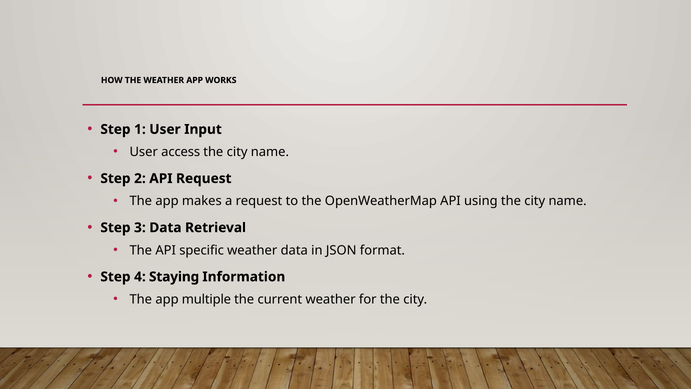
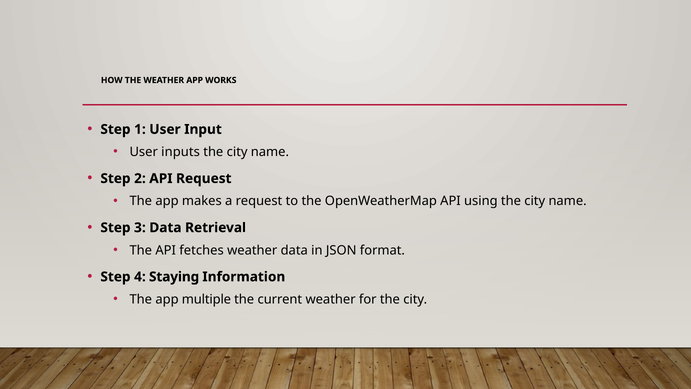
access: access -> inputs
specific: specific -> fetches
